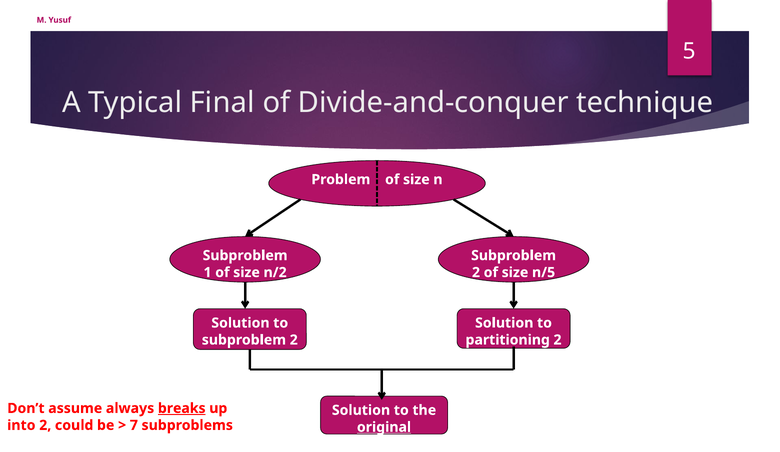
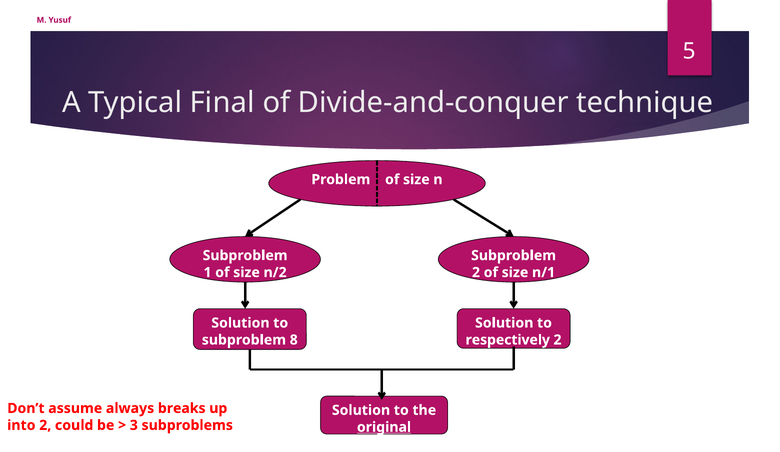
n/5: n/5 -> n/1
2 at (294, 340): 2 -> 8
partitioning: partitioning -> respectively
breaks underline: present -> none
7: 7 -> 3
